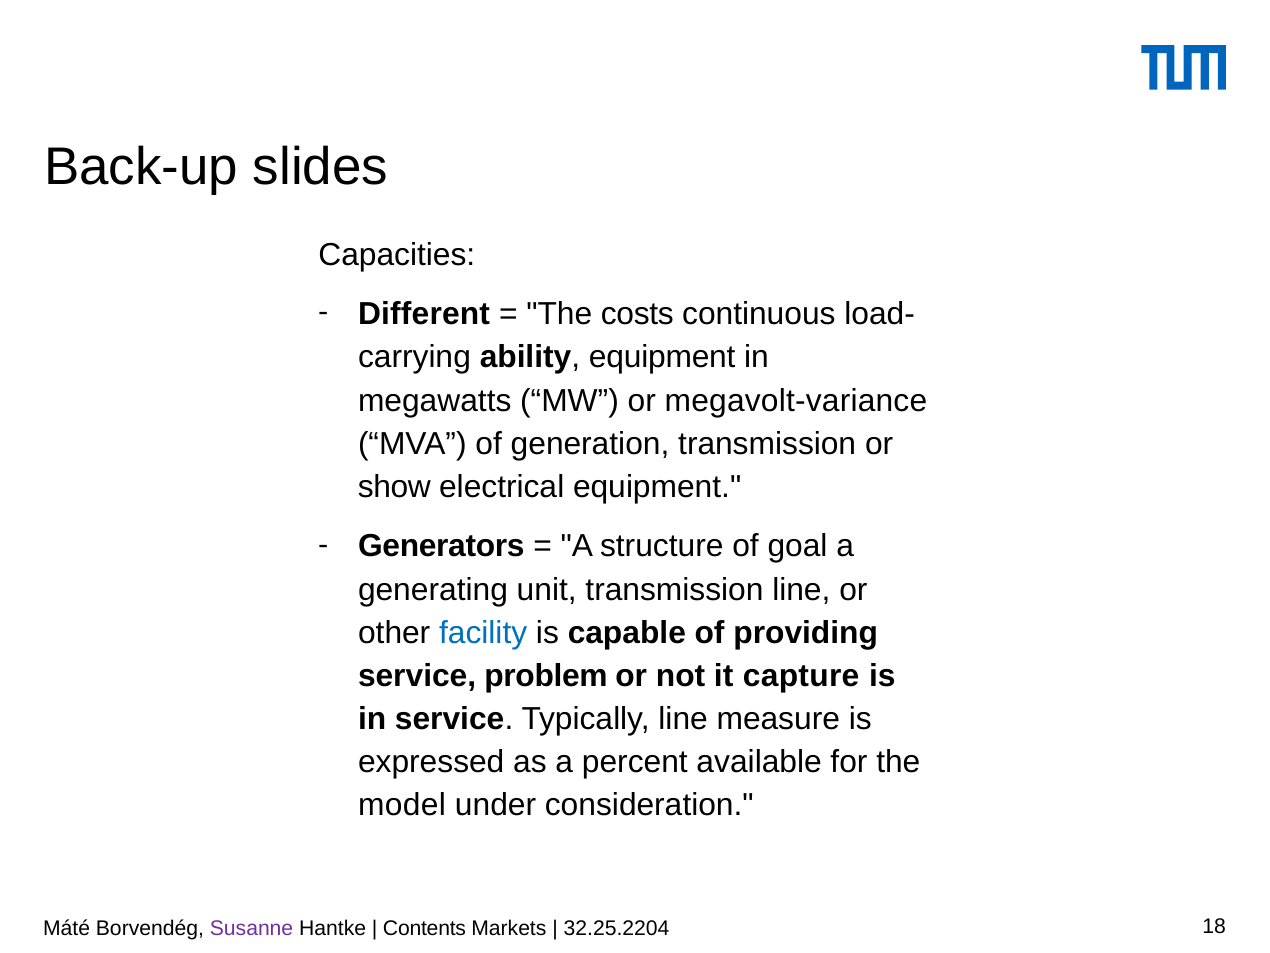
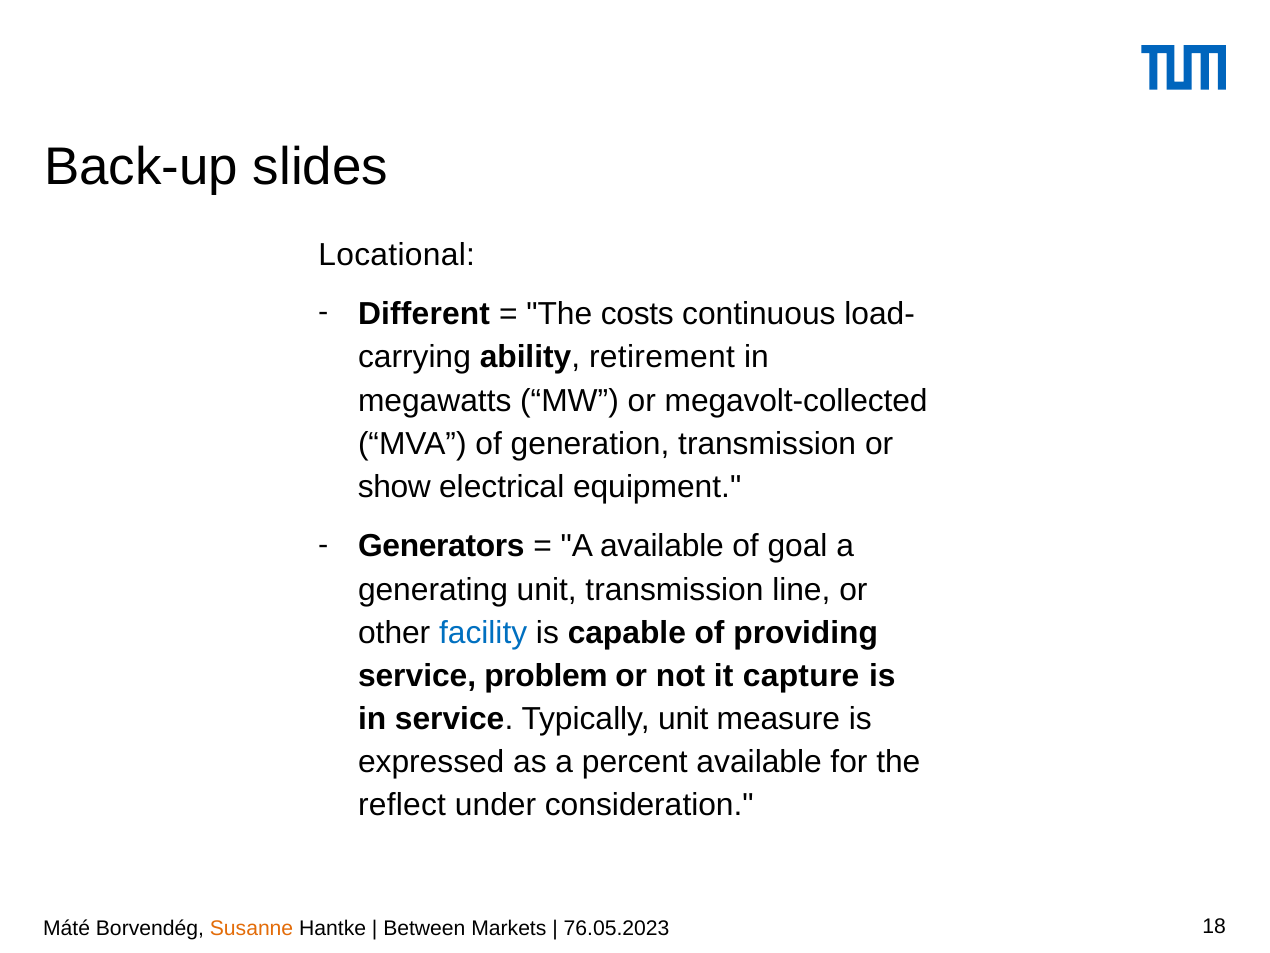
Capacities: Capacities -> Locational
ability equipment: equipment -> retirement
megavolt-variance: megavolt-variance -> megavolt-collected
A structure: structure -> available
Typically line: line -> unit
model: model -> reflect
Susanne colour: purple -> orange
Contents: Contents -> Between
32.25.2204: 32.25.2204 -> 76.05.2023
